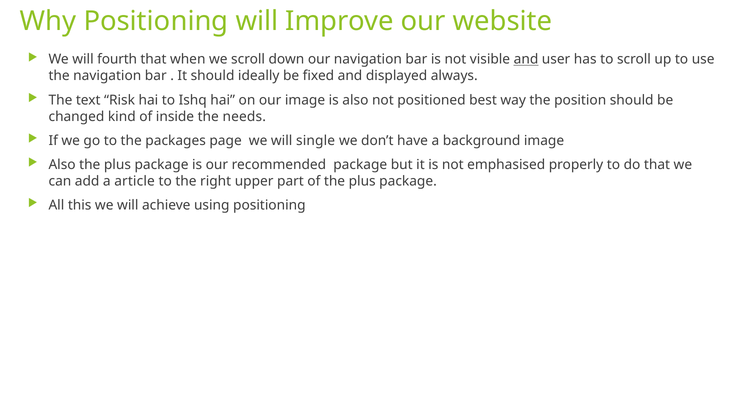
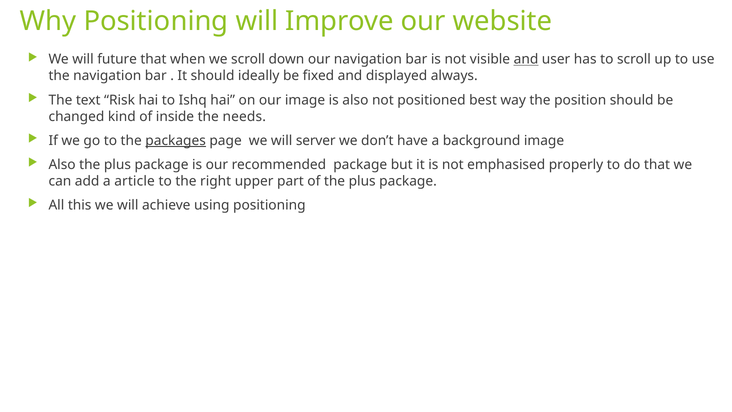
fourth: fourth -> future
packages underline: none -> present
single: single -> server
